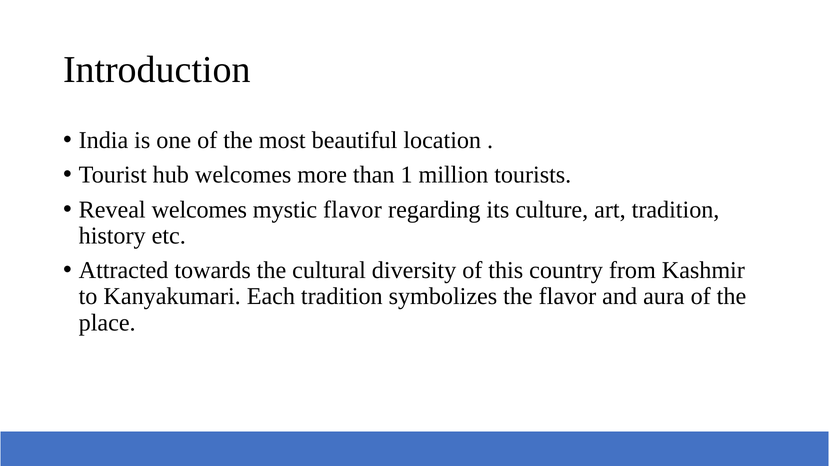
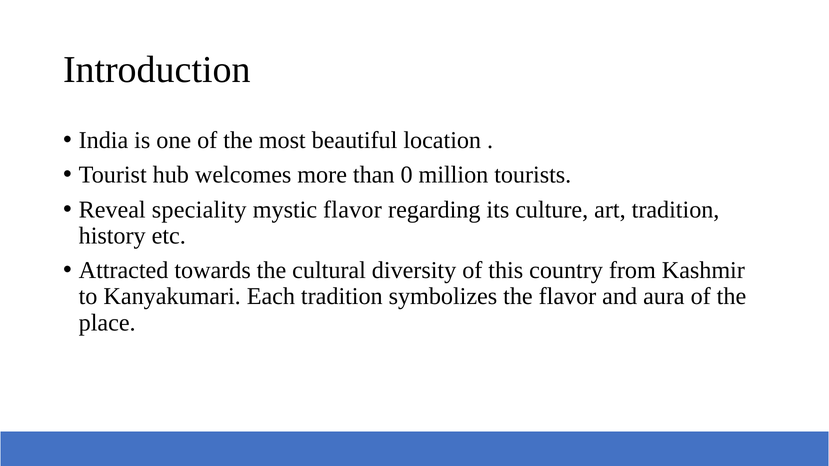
1: 1 -> 0
Reveal welcomes: welcomes -> speciality
